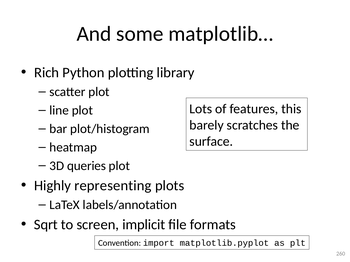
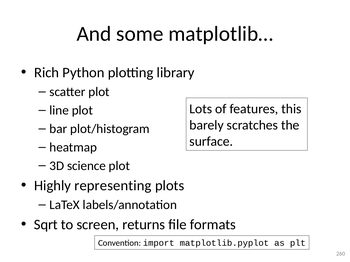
queries: queries -> science
implicit: implicit -> returns
